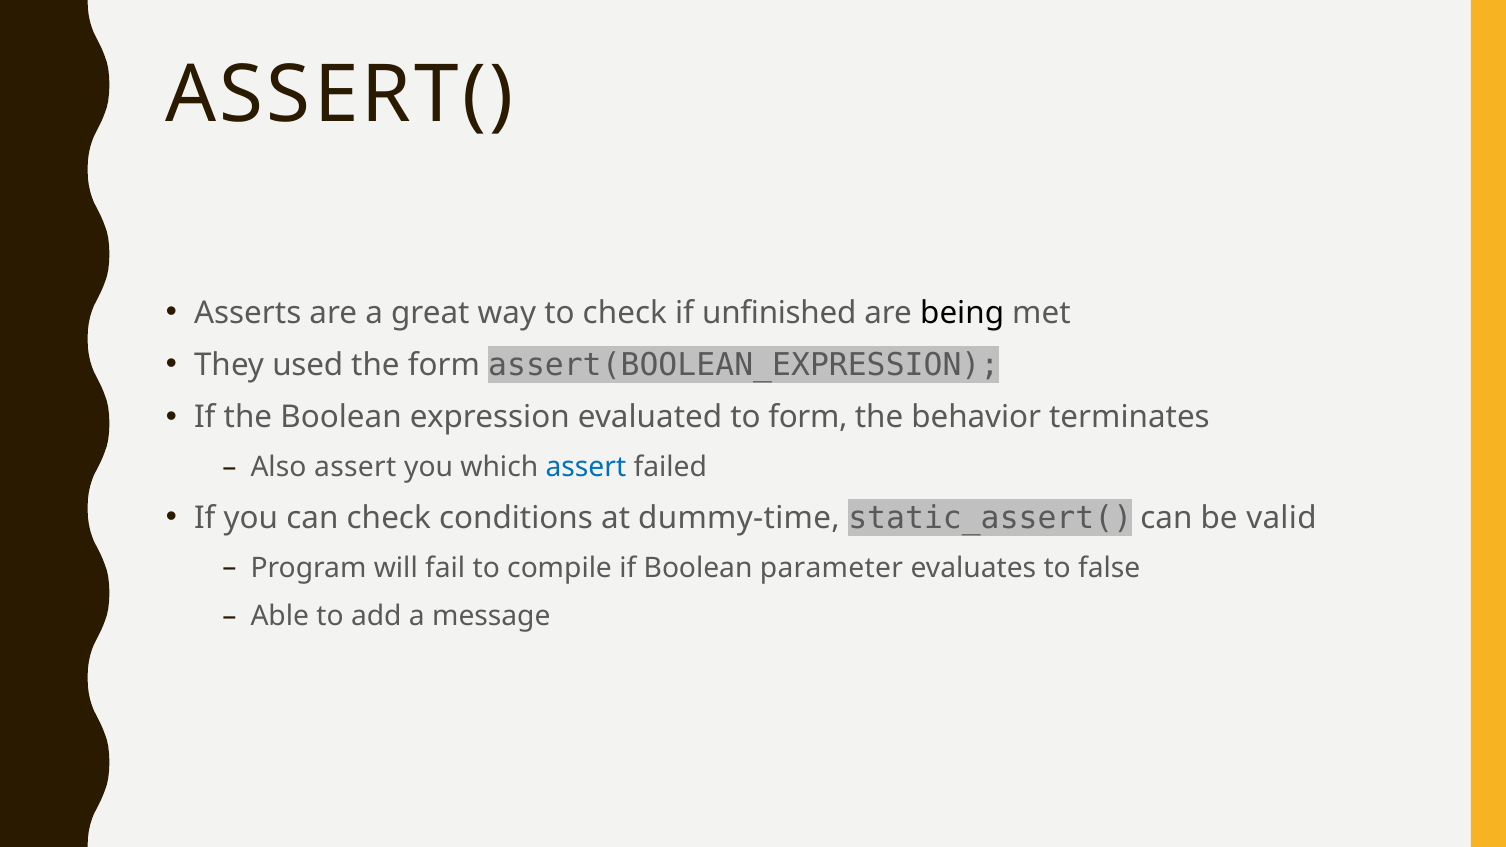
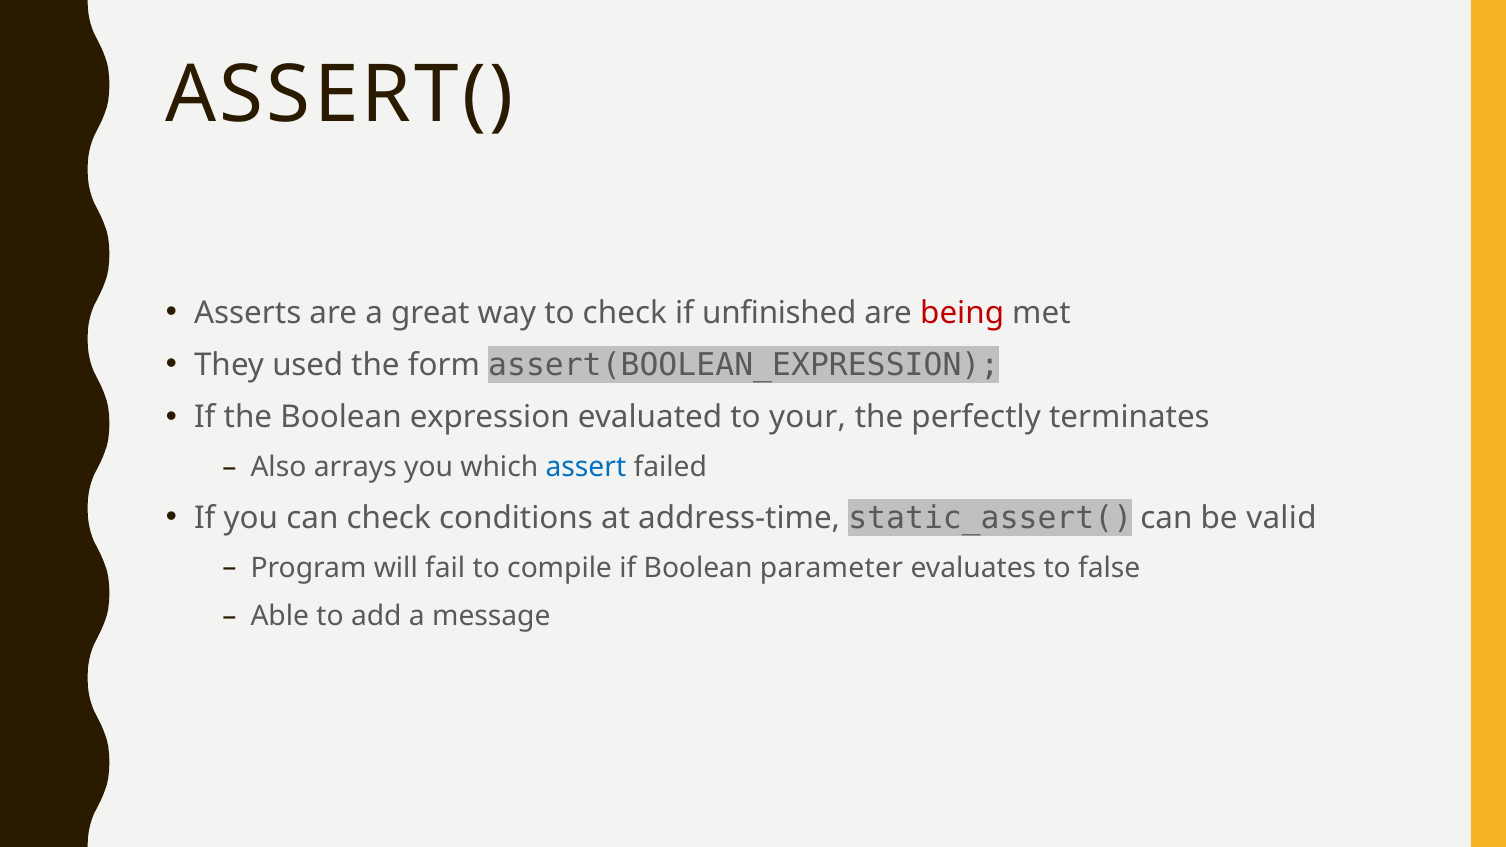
being colour: black -> red
to form: form -> your
behavior: behavior -> perfectly
Also assert: assert -> arrays
dummy-time: dummy-time -> address-time
